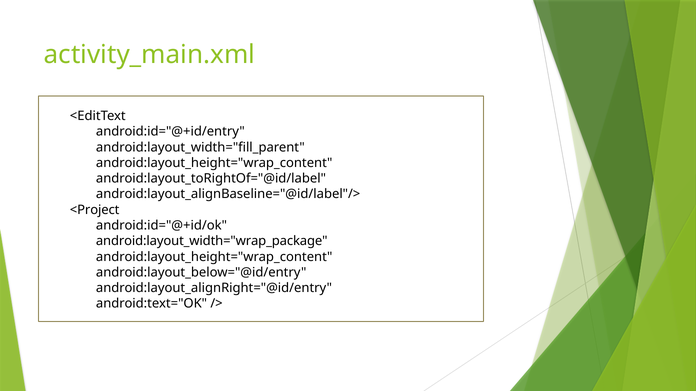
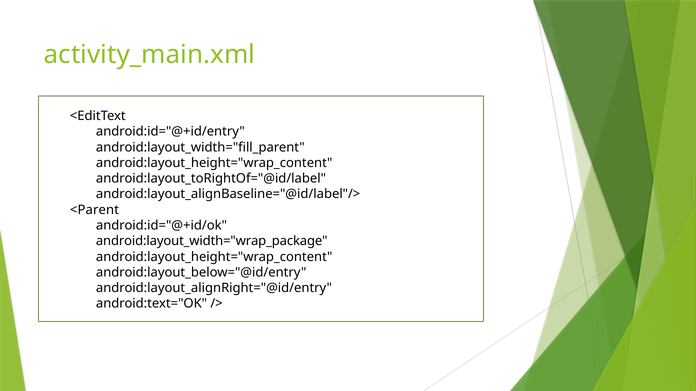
<Project: <Project -> <Parent
